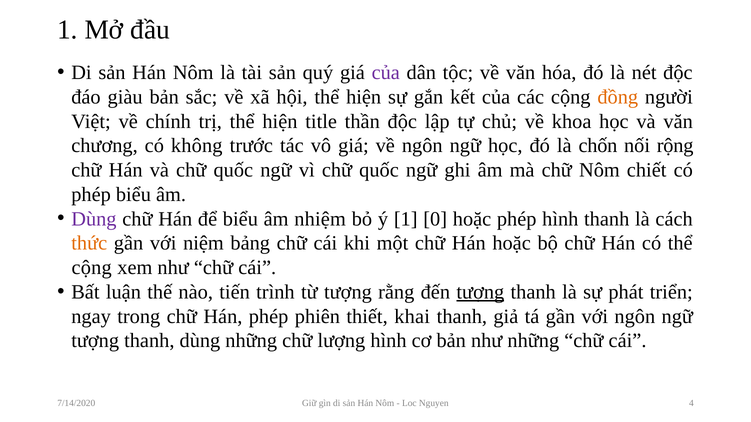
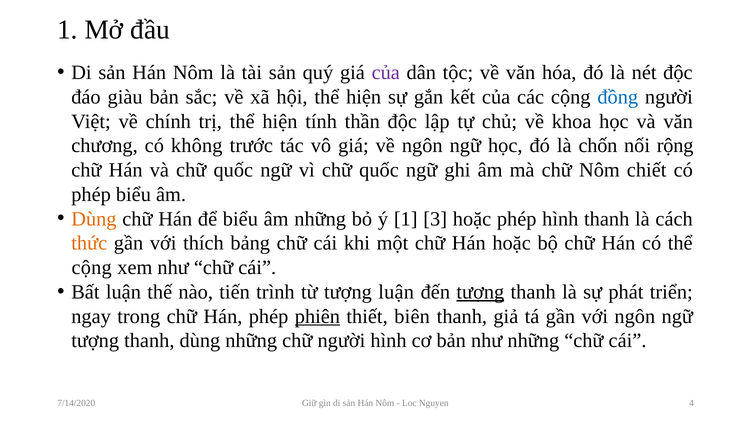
đồng colour: orange -> blue
title: title -> tính
Dùng at (94, 219) colour: purple -> orange
âm nhiệm: nhiệm -> những
0: 0 -> 3
niệm: niệm -> thích
tượng rằng: rằng -> luận
phiên underline: none -> present
khai: khai -> biên
chữ lượng: lượng -> người
